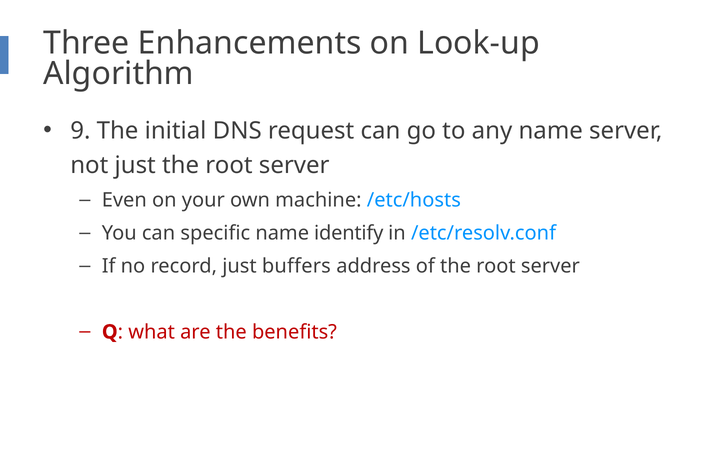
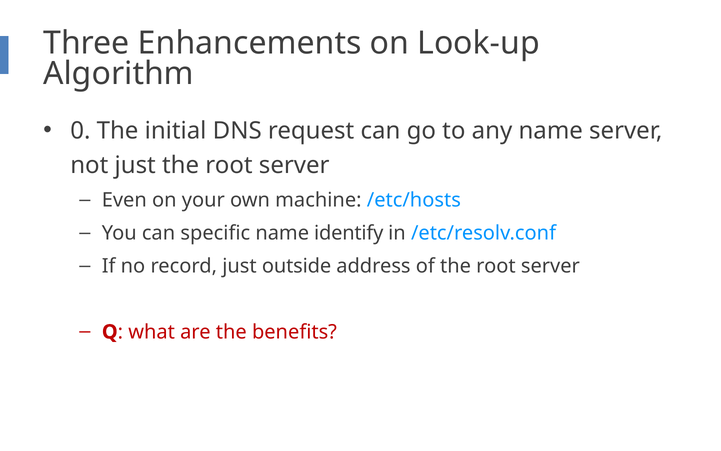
9: 9 -> 0
buffers: buffers -> outside
